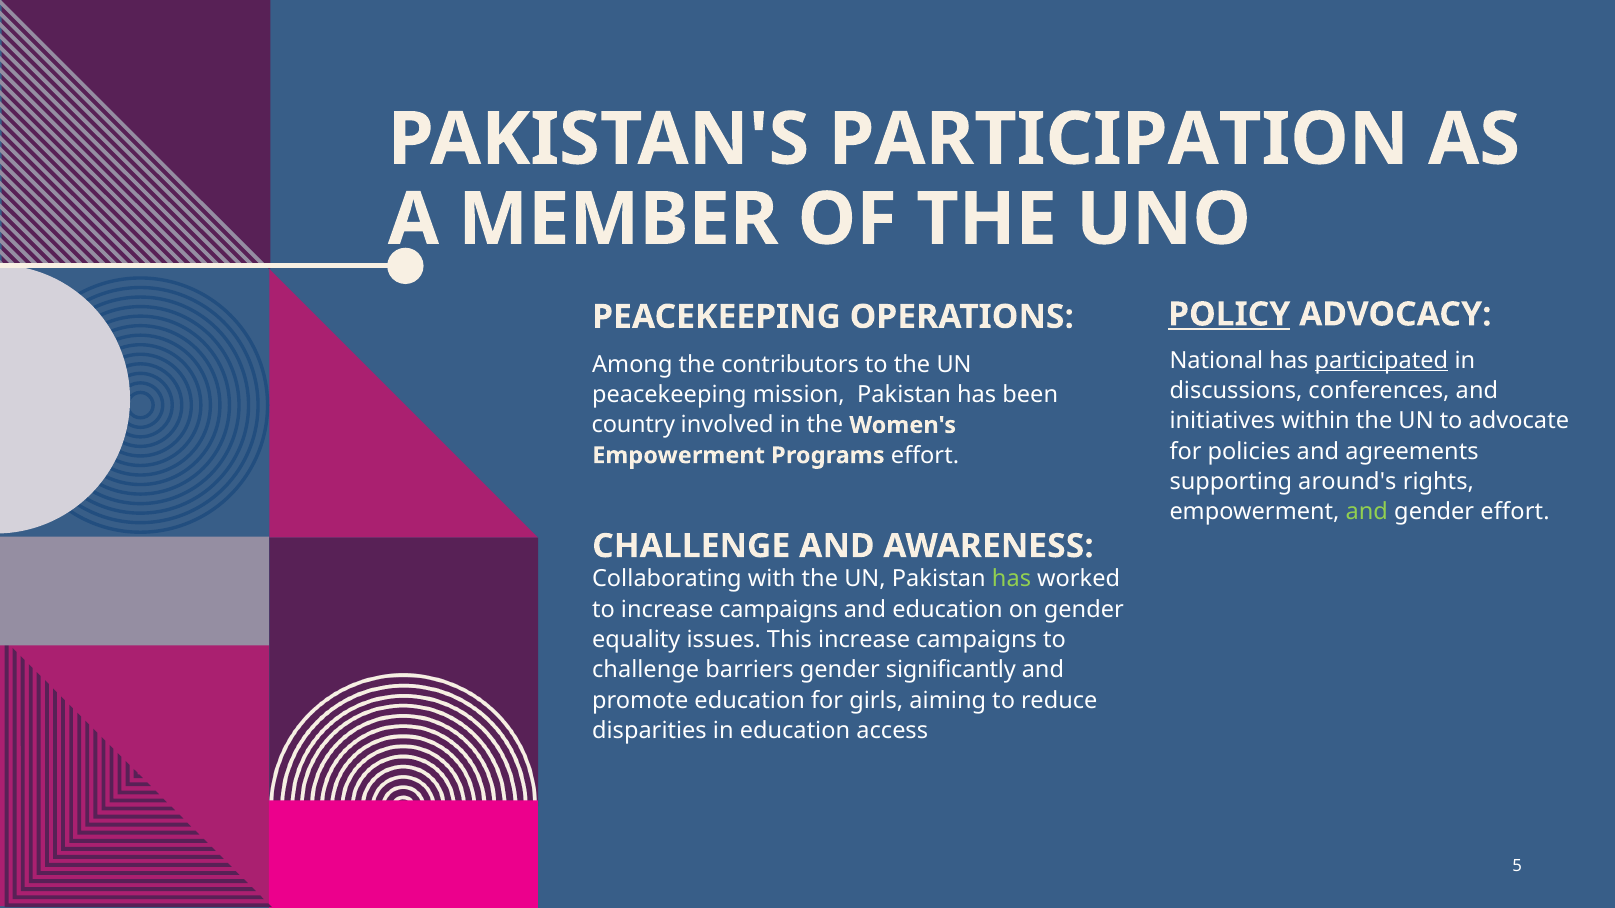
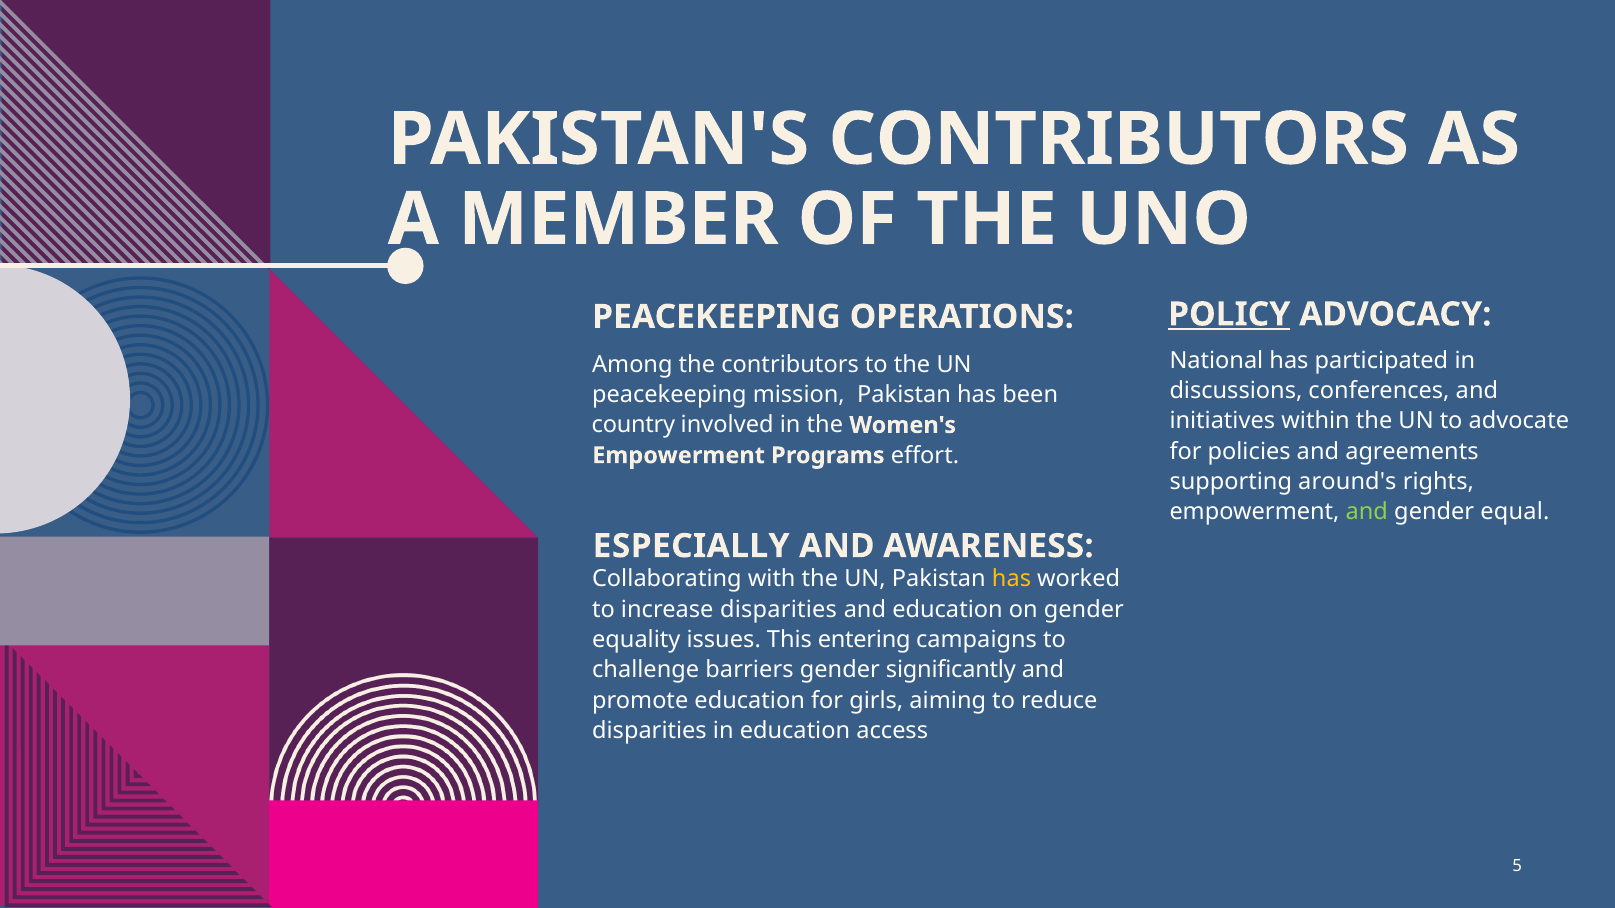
PAKISTAN'S PARTICIPATION: PARTICIPATION -> CONTRIBUTORS
participated underline: present -> none
gender effort: effort -> equal
CHALLENGE at (691, 546): CHALLENGE -> ESPECIALLY
has at (1011, 579) colour: light green -> yellow
to increase campaigns: campaigns -> disparities
This increase: increase -> entering
